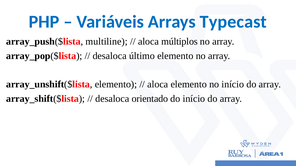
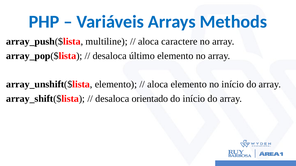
Typecast: Typecast -> Methods
múltiplos: múltiplos -> caractere
